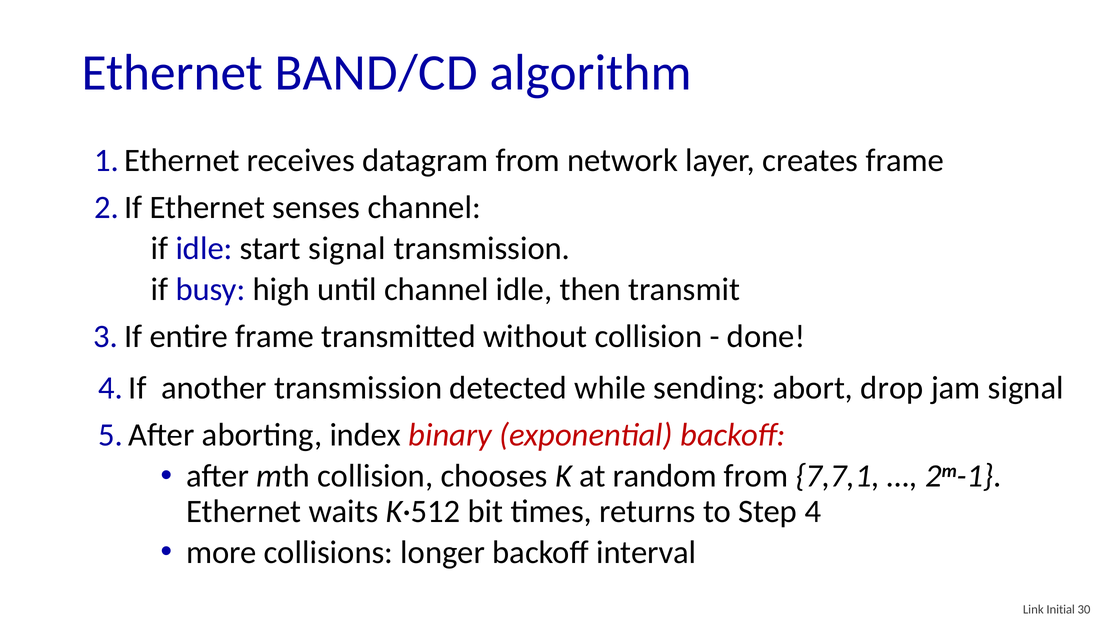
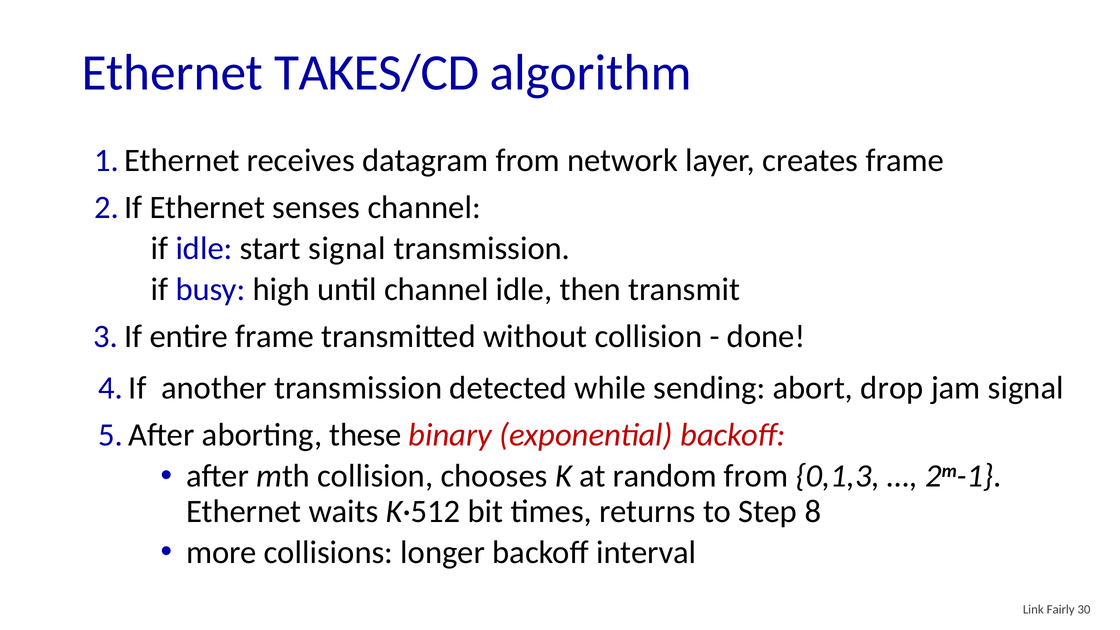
BAND/CD: BAND/CD -> TAKES/CD
index: index -> these
7,7,1: 7,7,1 -> 0,1,3
4: 4 -> 8
Initial: Initial -> Fairly
